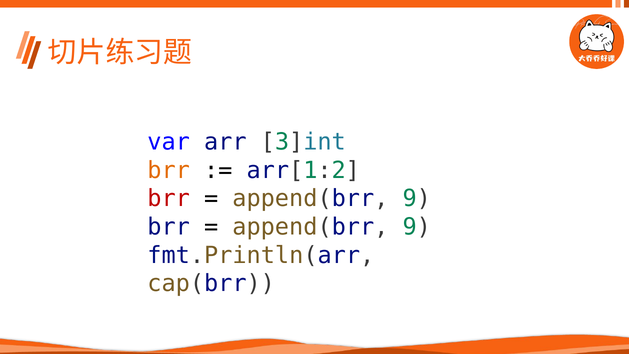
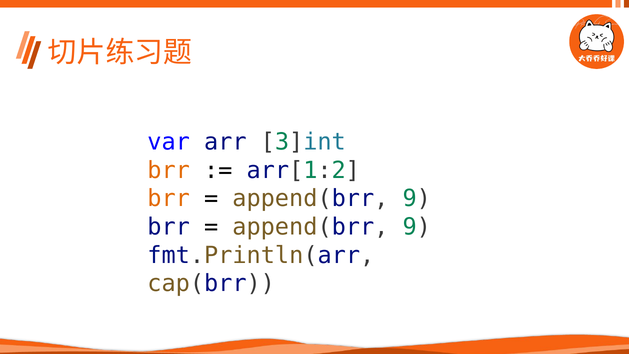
brr at (169, 198) colour: red -> orange
